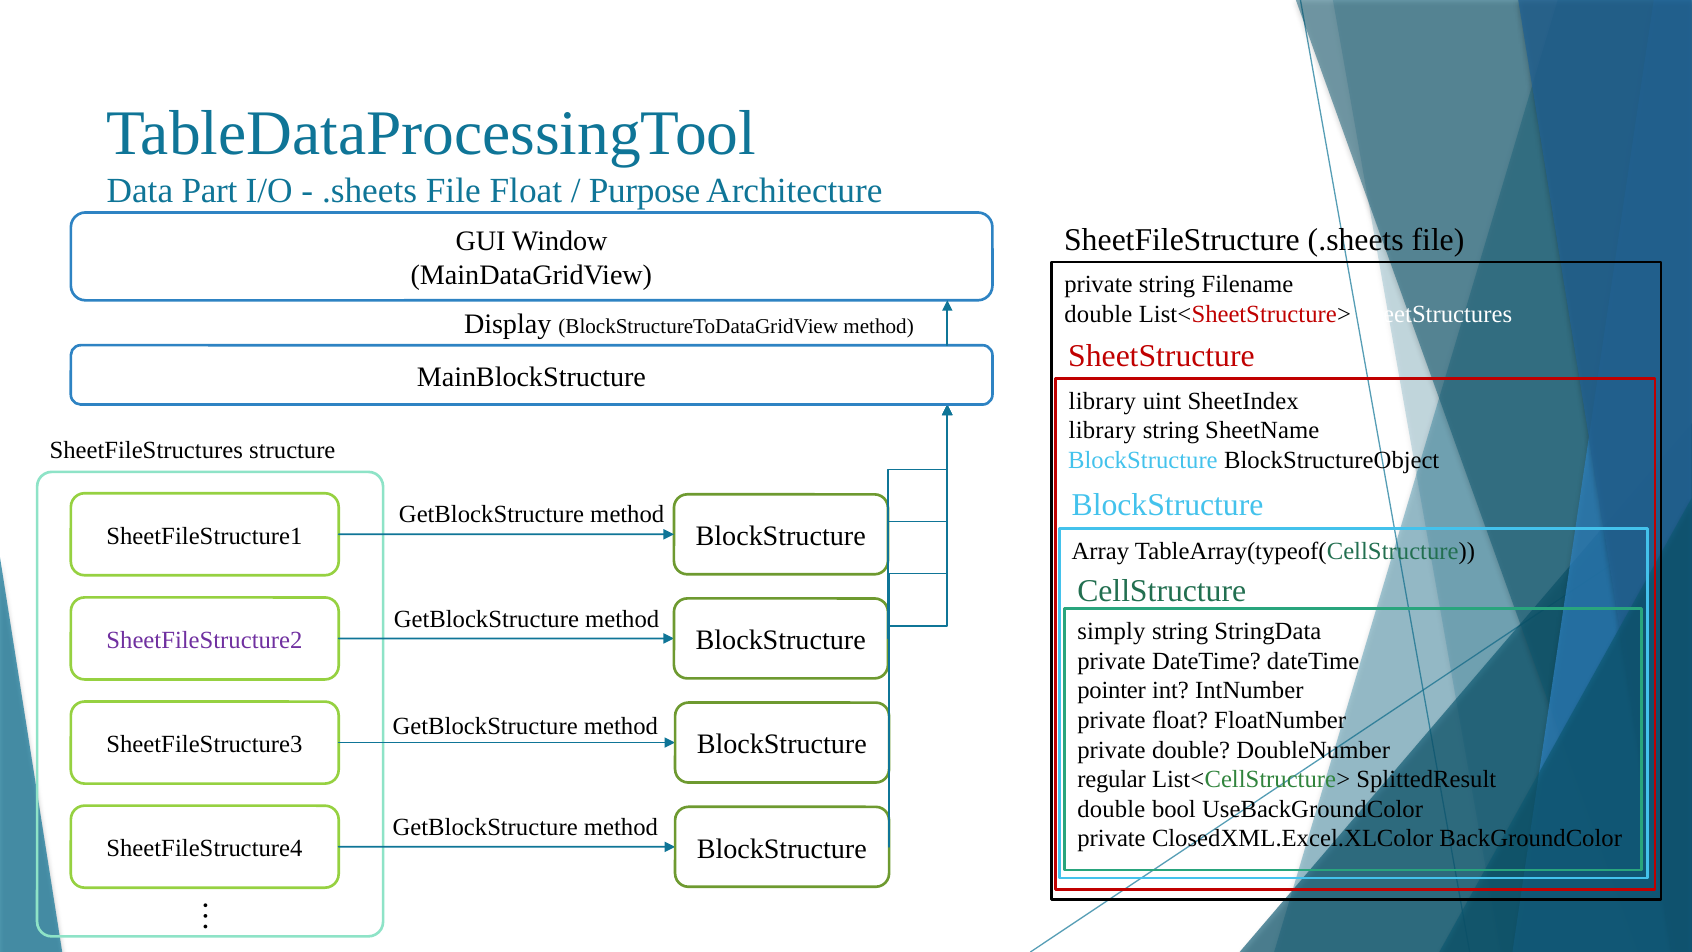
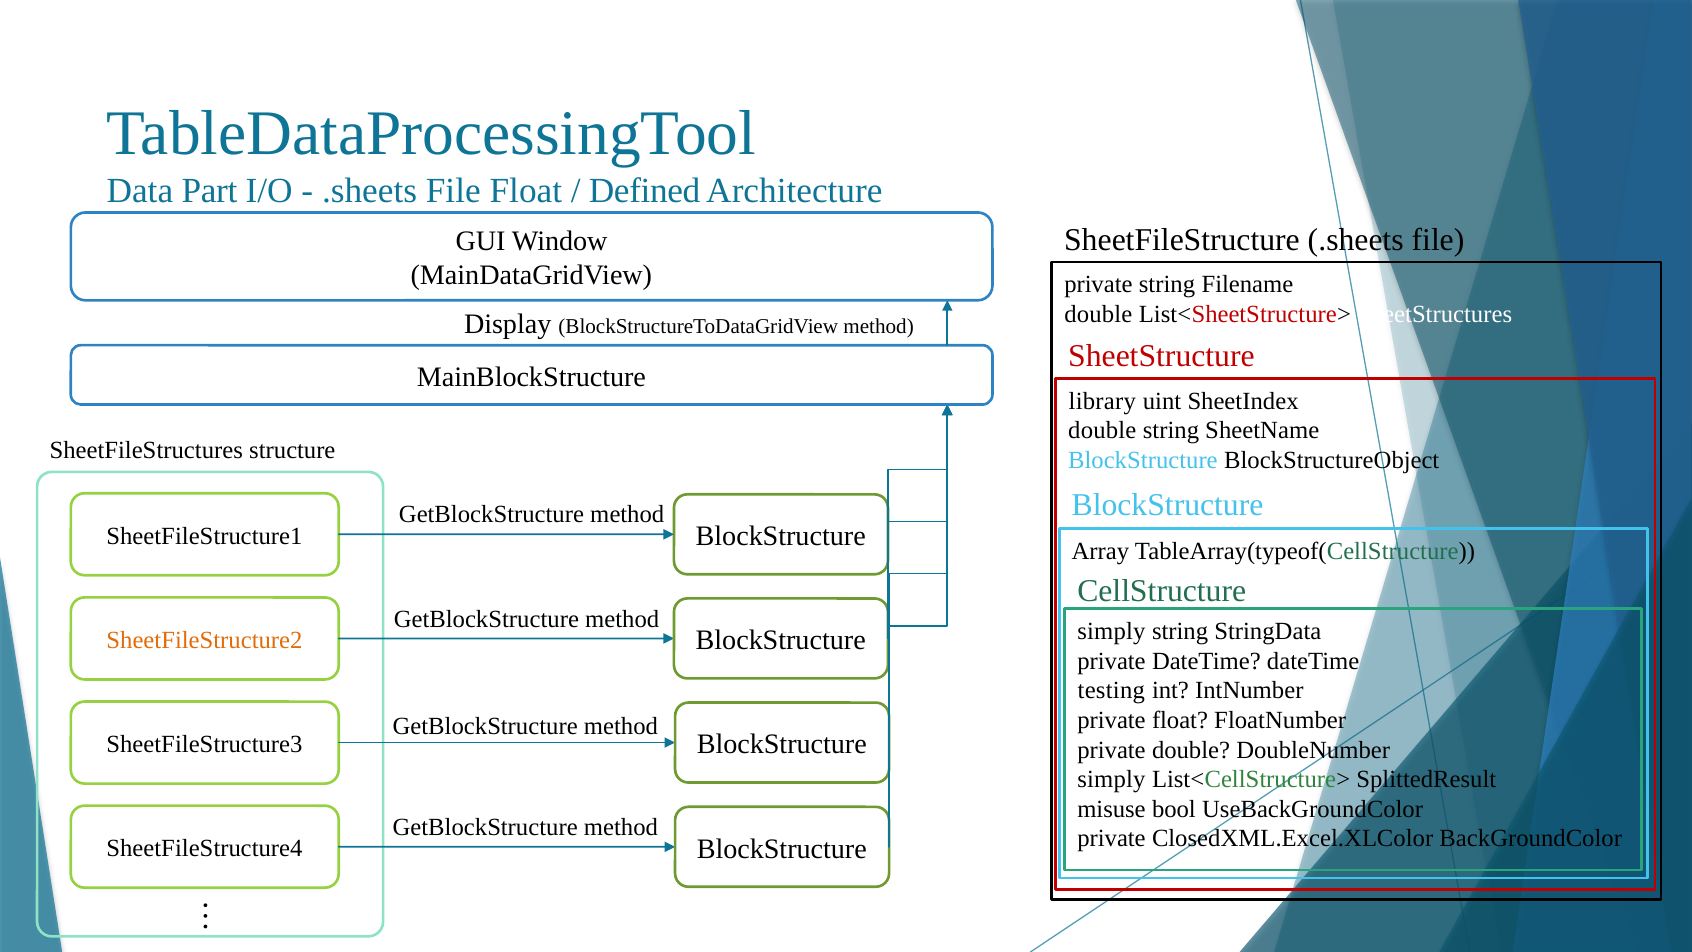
Purpose: Purpose -> Defined
library at (1102, 431): library -> double
SheetFileStructure2 colour: purple -> orange
pointer: pointer -> testing
regular at (1112, 779): regular -> simply
double at (1111, 809): double -> misuse
